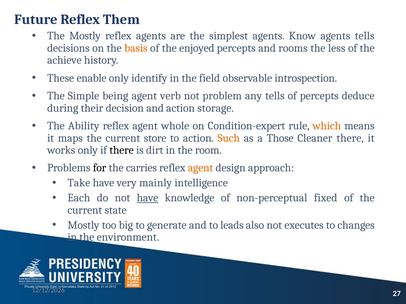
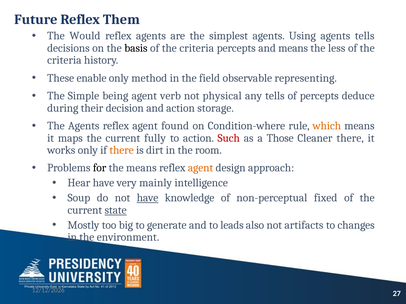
The Mostly: Mostly -> Would
Know: Know -> Using
basis colour: orange -> black
enjoyed at (197, 48): enjoyed -> criteria
and rooms: rooms -> means
achieve at (64, 60): achieve -> criteria
identify: identify -> method
introspection: introspection -> representing
problem: problem -> physical
The Ability: Ability -> Agents
whole: whole -> found
Condition-expert: Condition-expert -> Condition-where
store: store -> fully
Such colour: orange -> red
there at (122, 150) colour: black -> orange
the carries: carries -> means
Take: Take -> Hear
Each: Each -> Soup
state underline: none -> present
executes: executes -> artifacts
